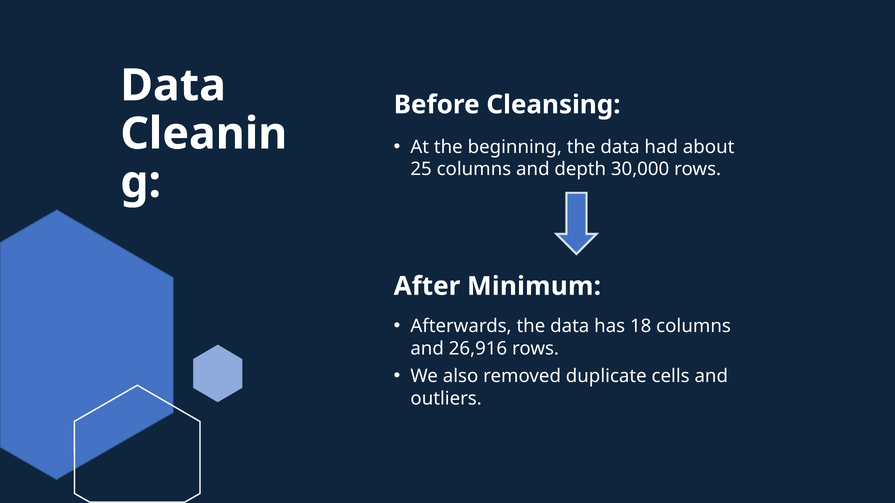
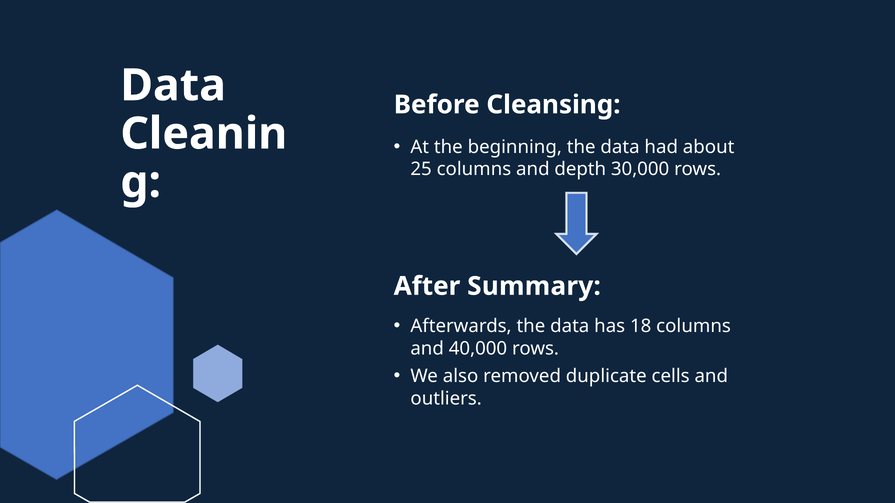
Minimum: Minimum -> Summary
26,916: 26,916 -> 40,000
